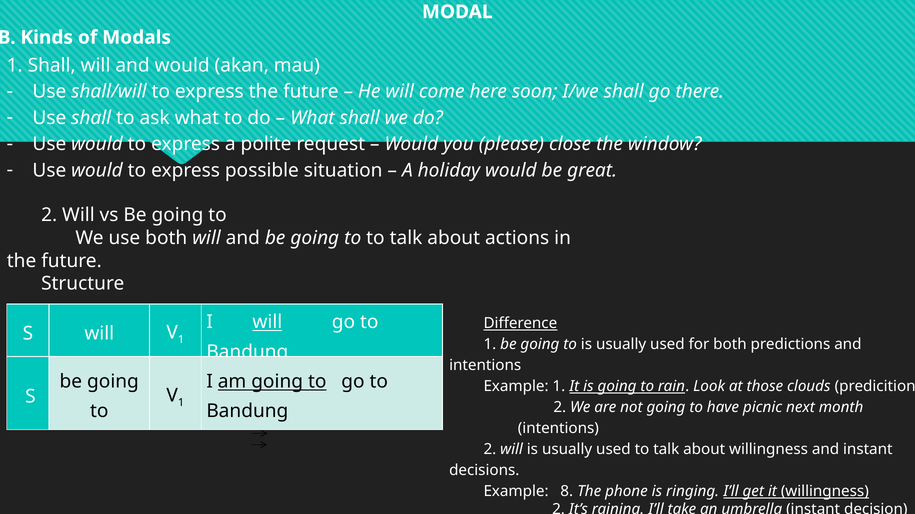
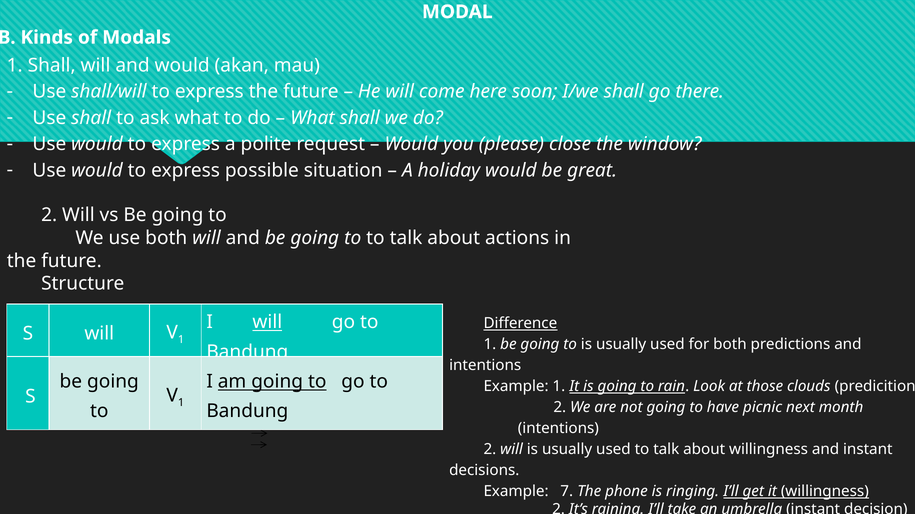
8: 8 -> 7
